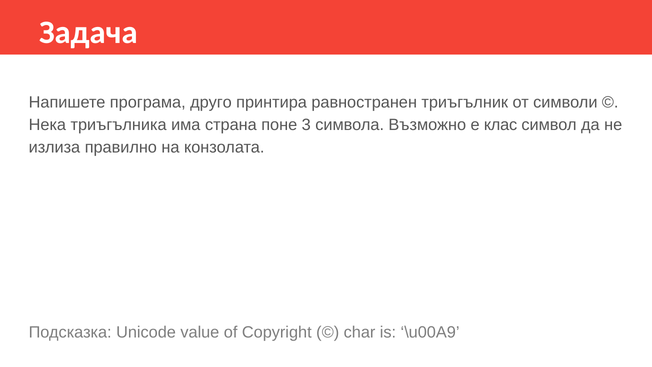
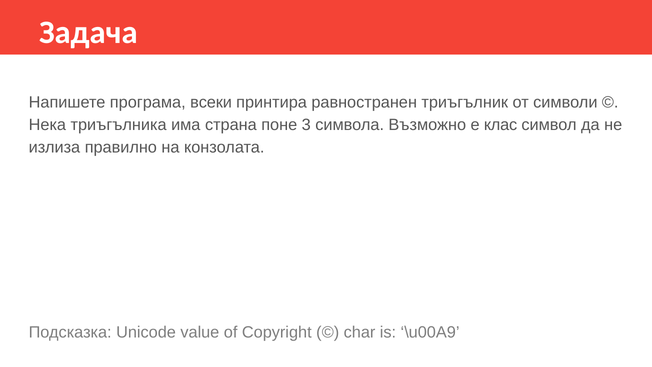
друго: друго -> всеки
